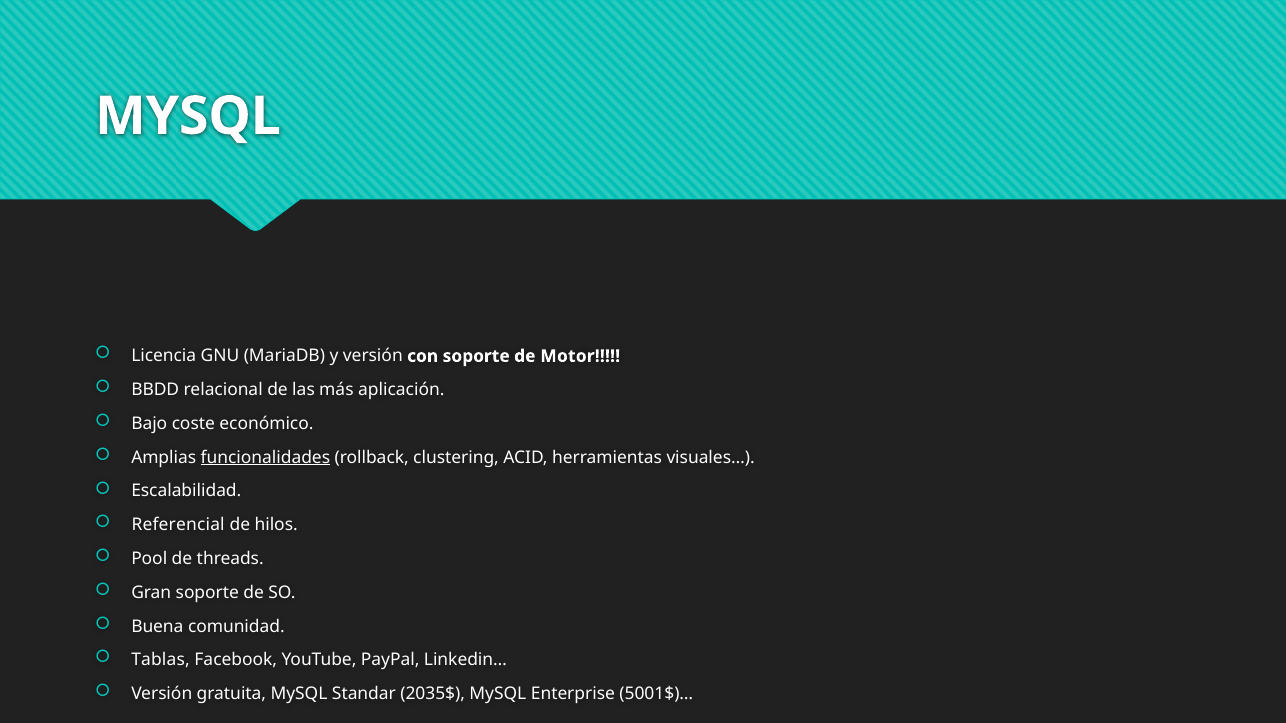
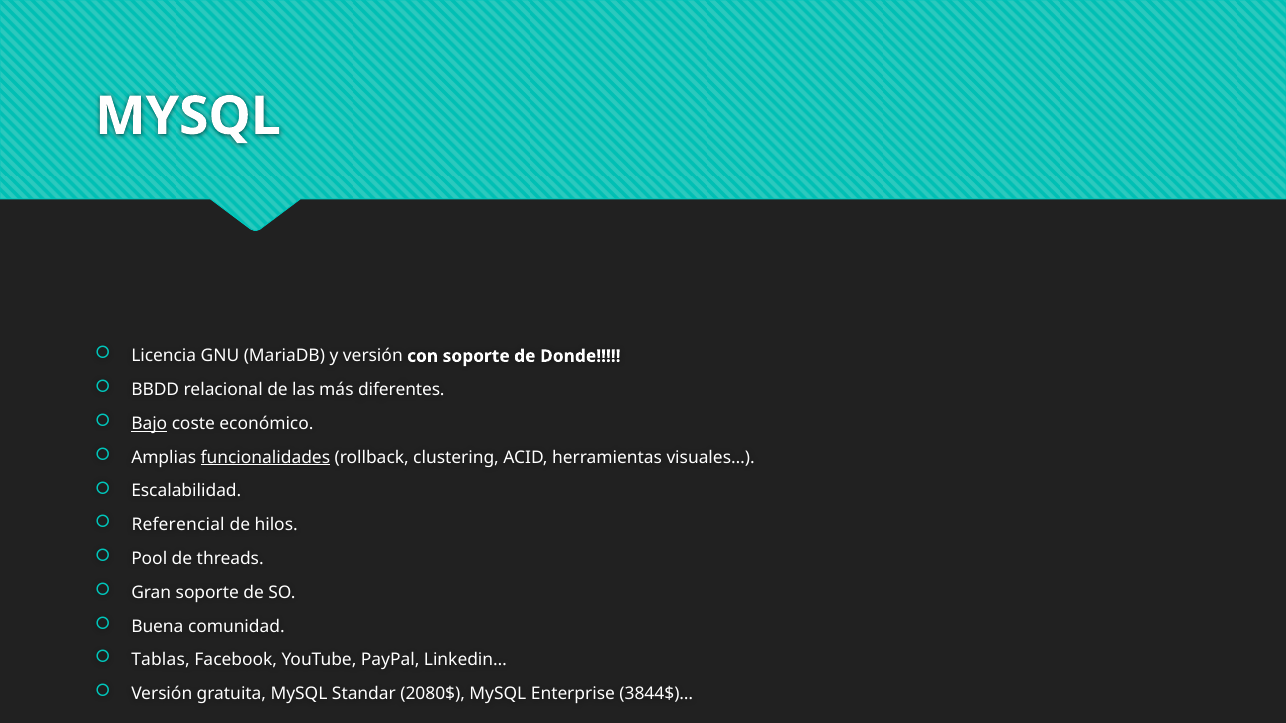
Motor: Motor -> Donde
aplicación: aplicación -> diferentes
Bajo underline: none -> present
2035$: 2035$ -> 2080$
5001$)…: 5001$)… -> 3844$)…
